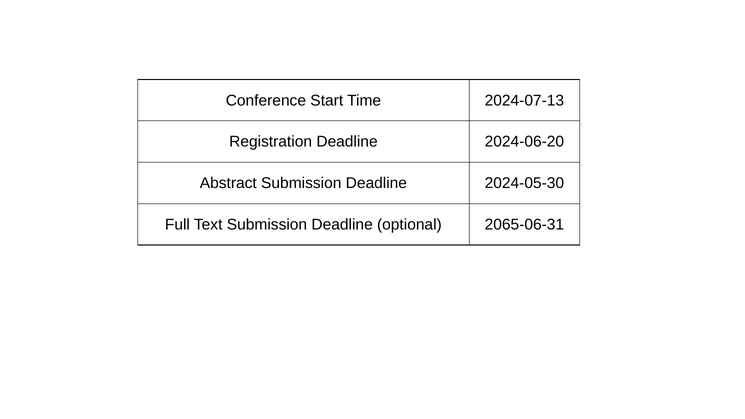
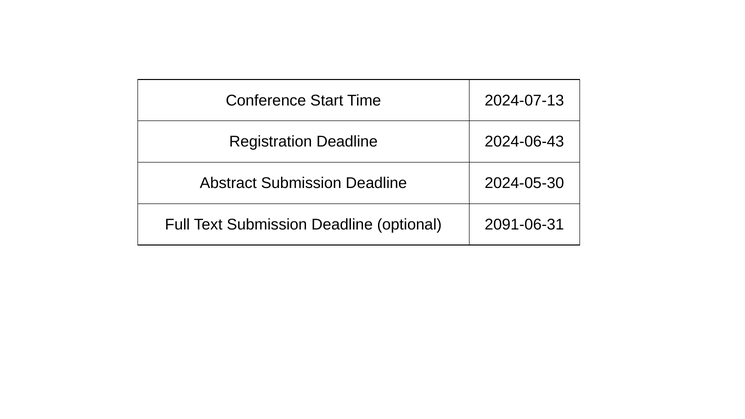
2024-06-20: 2024-06-20 -> 2024-06-43
2065-06-31: 2065-06-31 -> 2091-06-31
